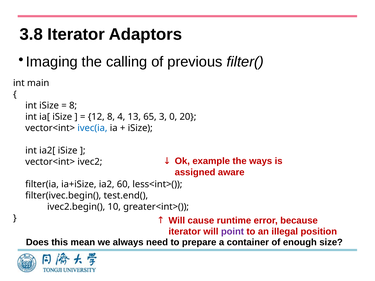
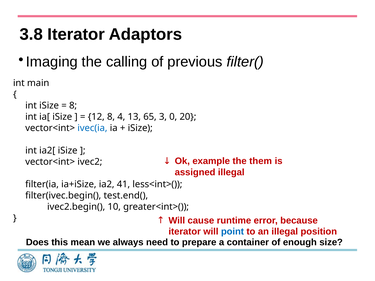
ways: ways -> them
assigned aware: aware -> illegal
60: 60 -> 41
point colour: purple -> blue
